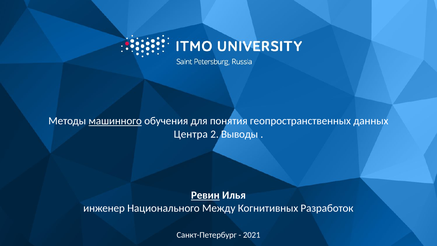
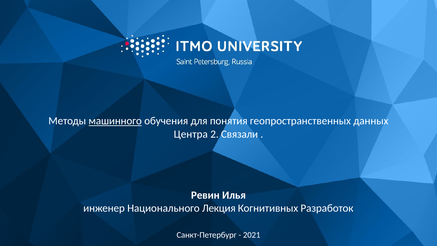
Выводы: Выводы -> Связали
Ревин underline: present -> none
Между: Между -> Лекция
